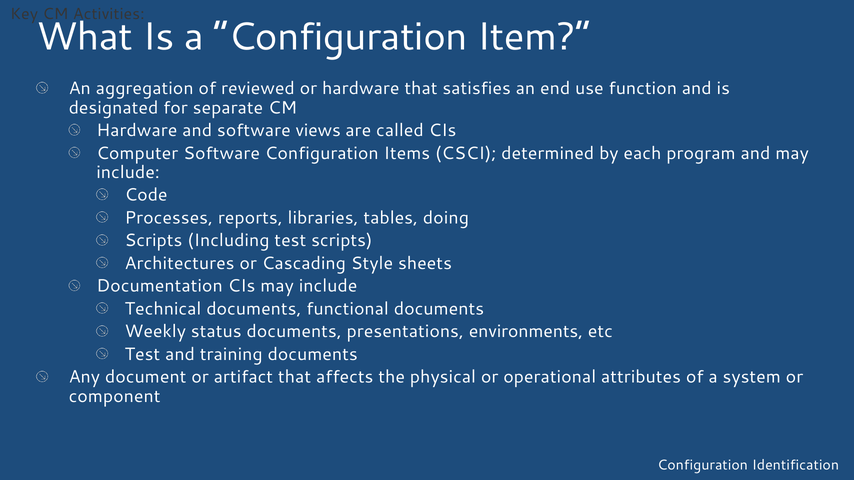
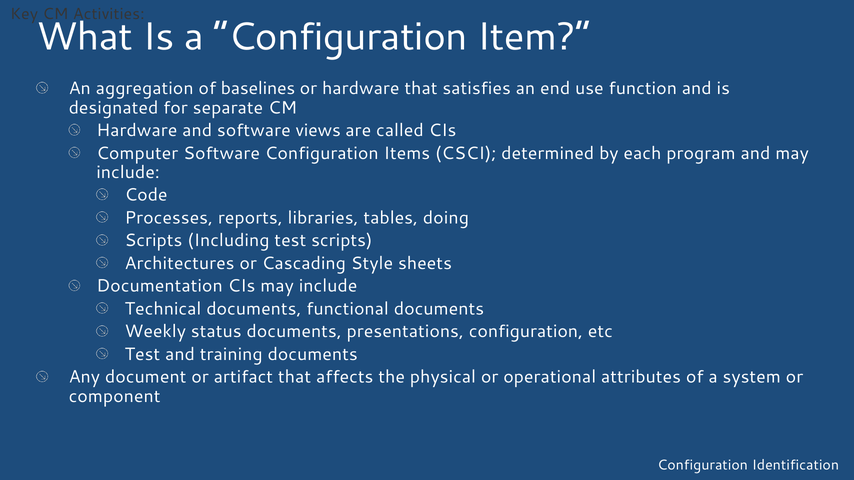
reviewed: reviewed -> baselines
presentations environments: environments -> configuration
